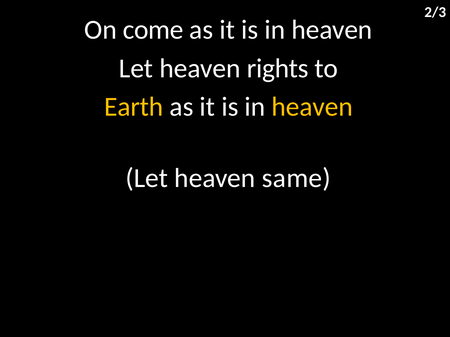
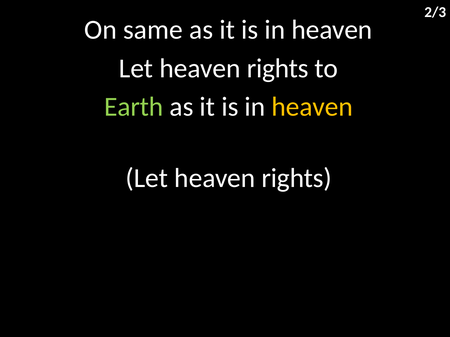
come: come -> same
Earth colour: yellow -> light green
same at (296, 178): same -> rights
